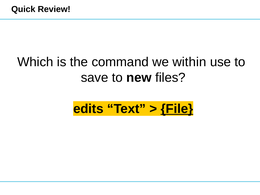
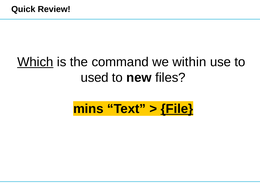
Which underline: none -> present
save: save -> used
edits: edits -> mins
